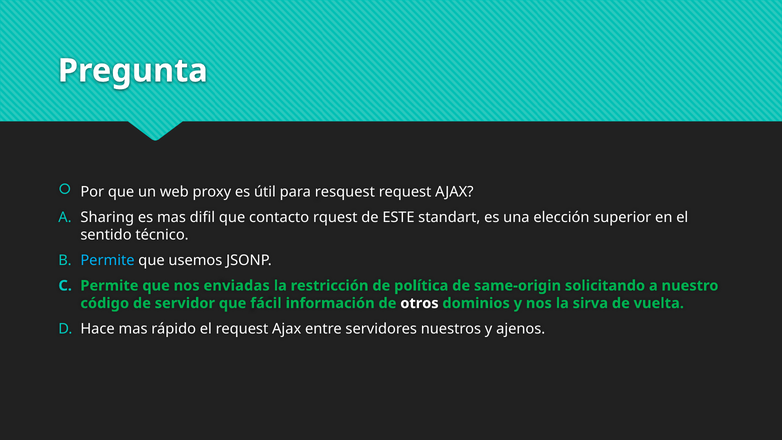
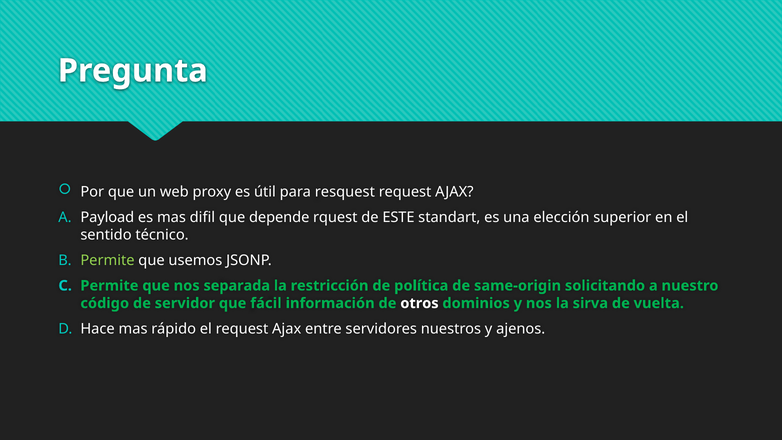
Sharing: Sharing -> Payload
contacto: contacto -> depende
Permite at (107, 260) colour: light blue -> light green
enviadas: enviadas -> separada
